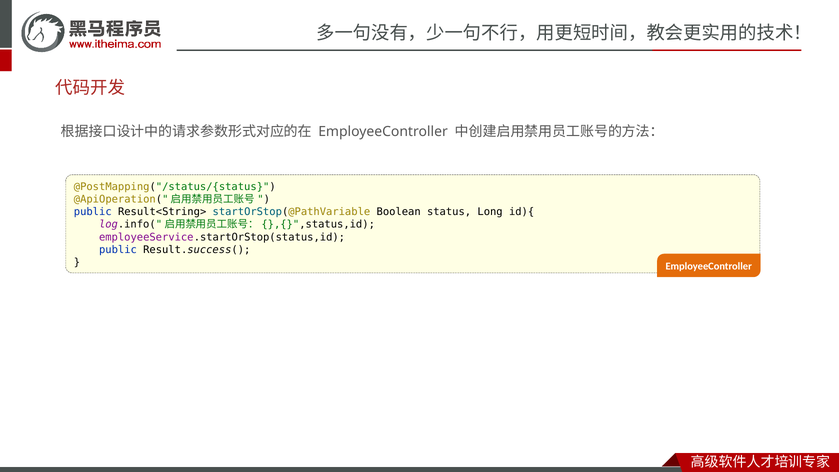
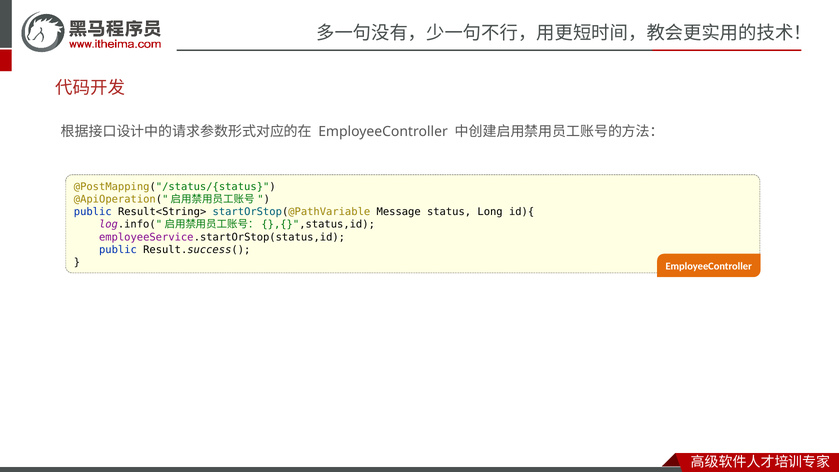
Boolean: Boolean -> Message
